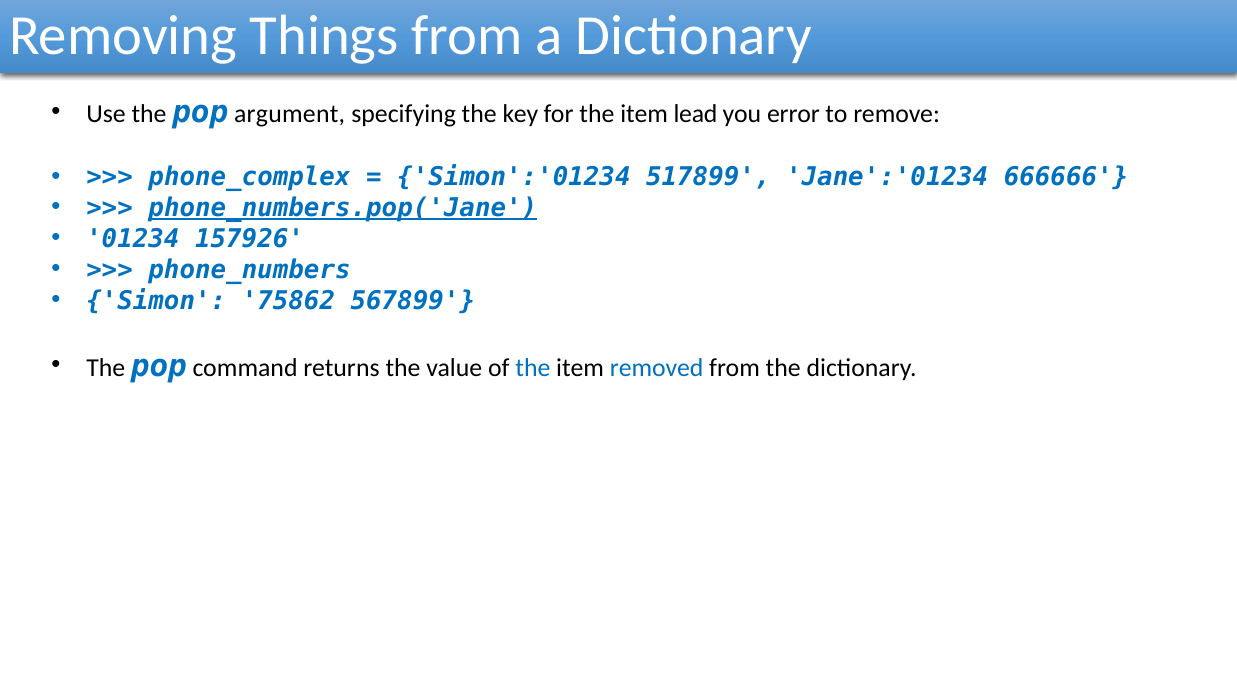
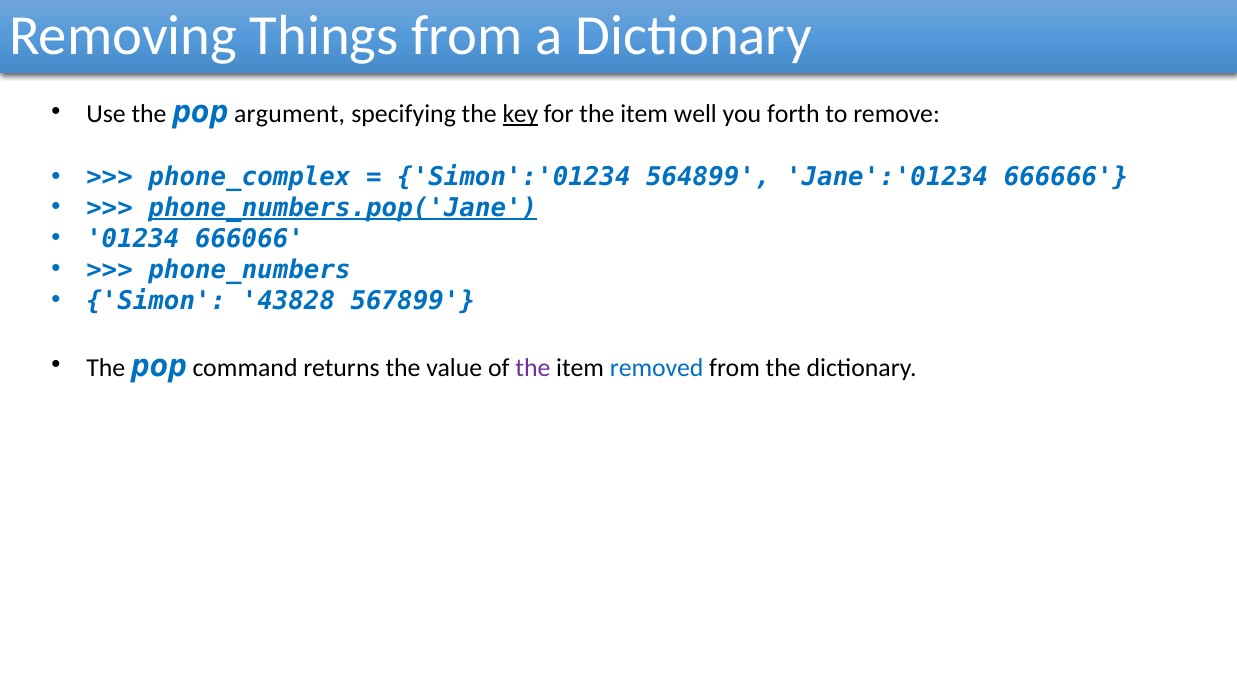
key underline: none -> present
lead: lead -> well
error: error -> forth
517899: 517899 -> 564899
157926: 157926 -> 666066
75862: 75862 -> 43828
the at (533, 368) colour: blue -> purple
